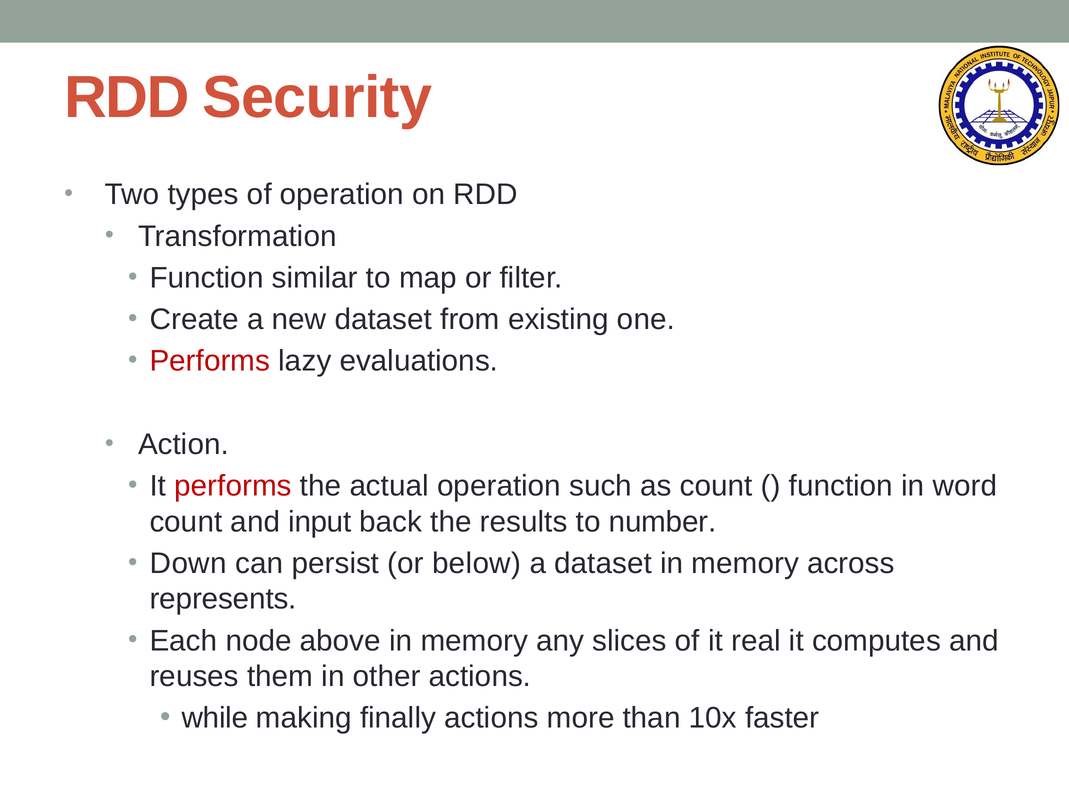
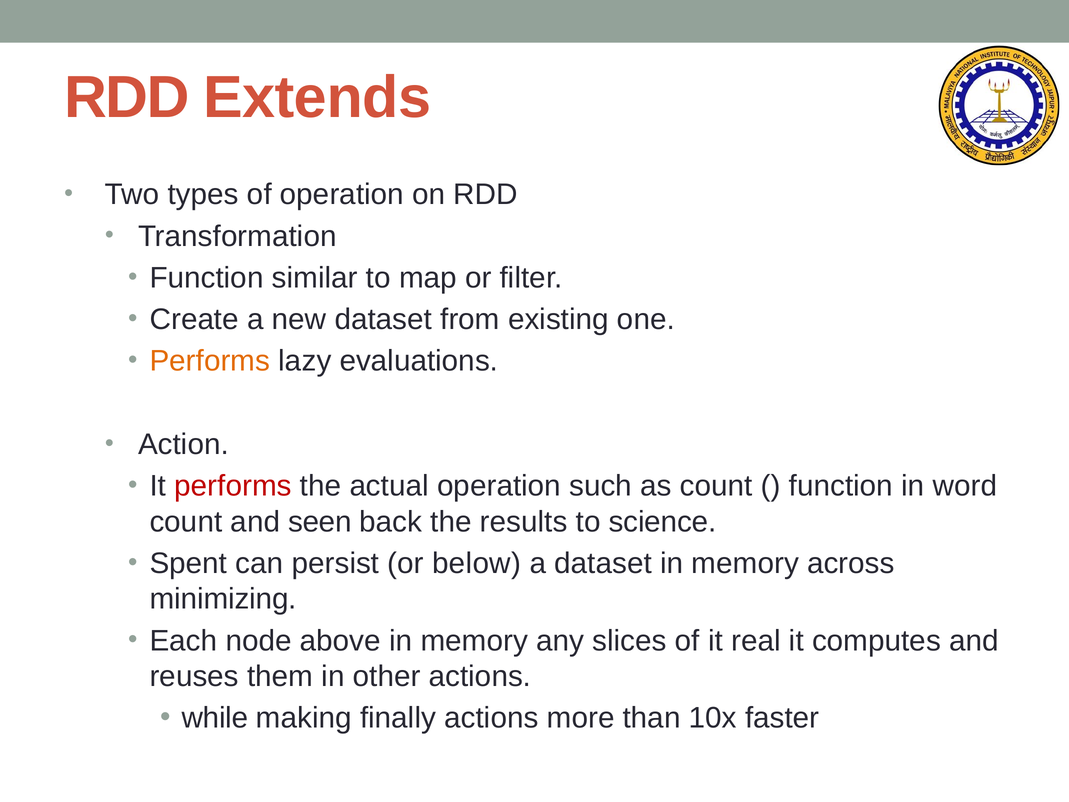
Security: Security -> Extends
Performs at (210, 361) colour: red -> orange
input: input -> seen
number: number -> science
Down: Down -> Spent
represents: represents -> minimizing
